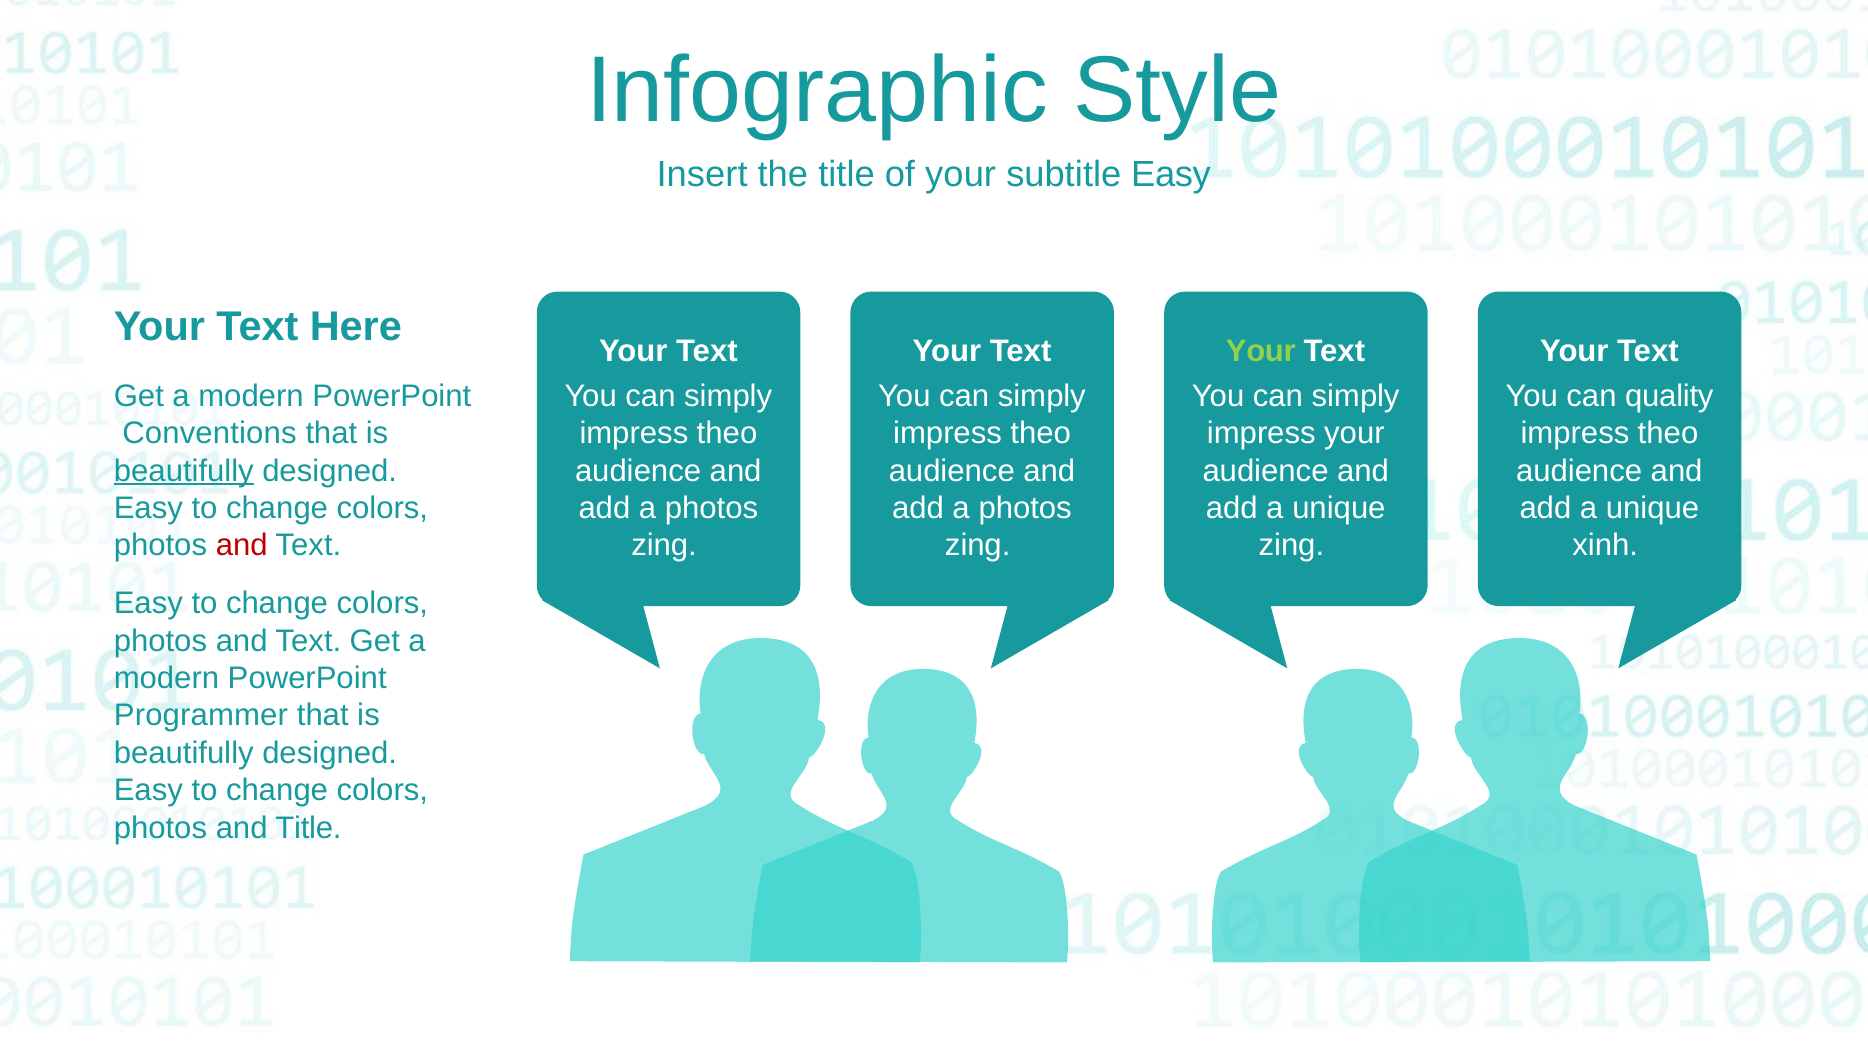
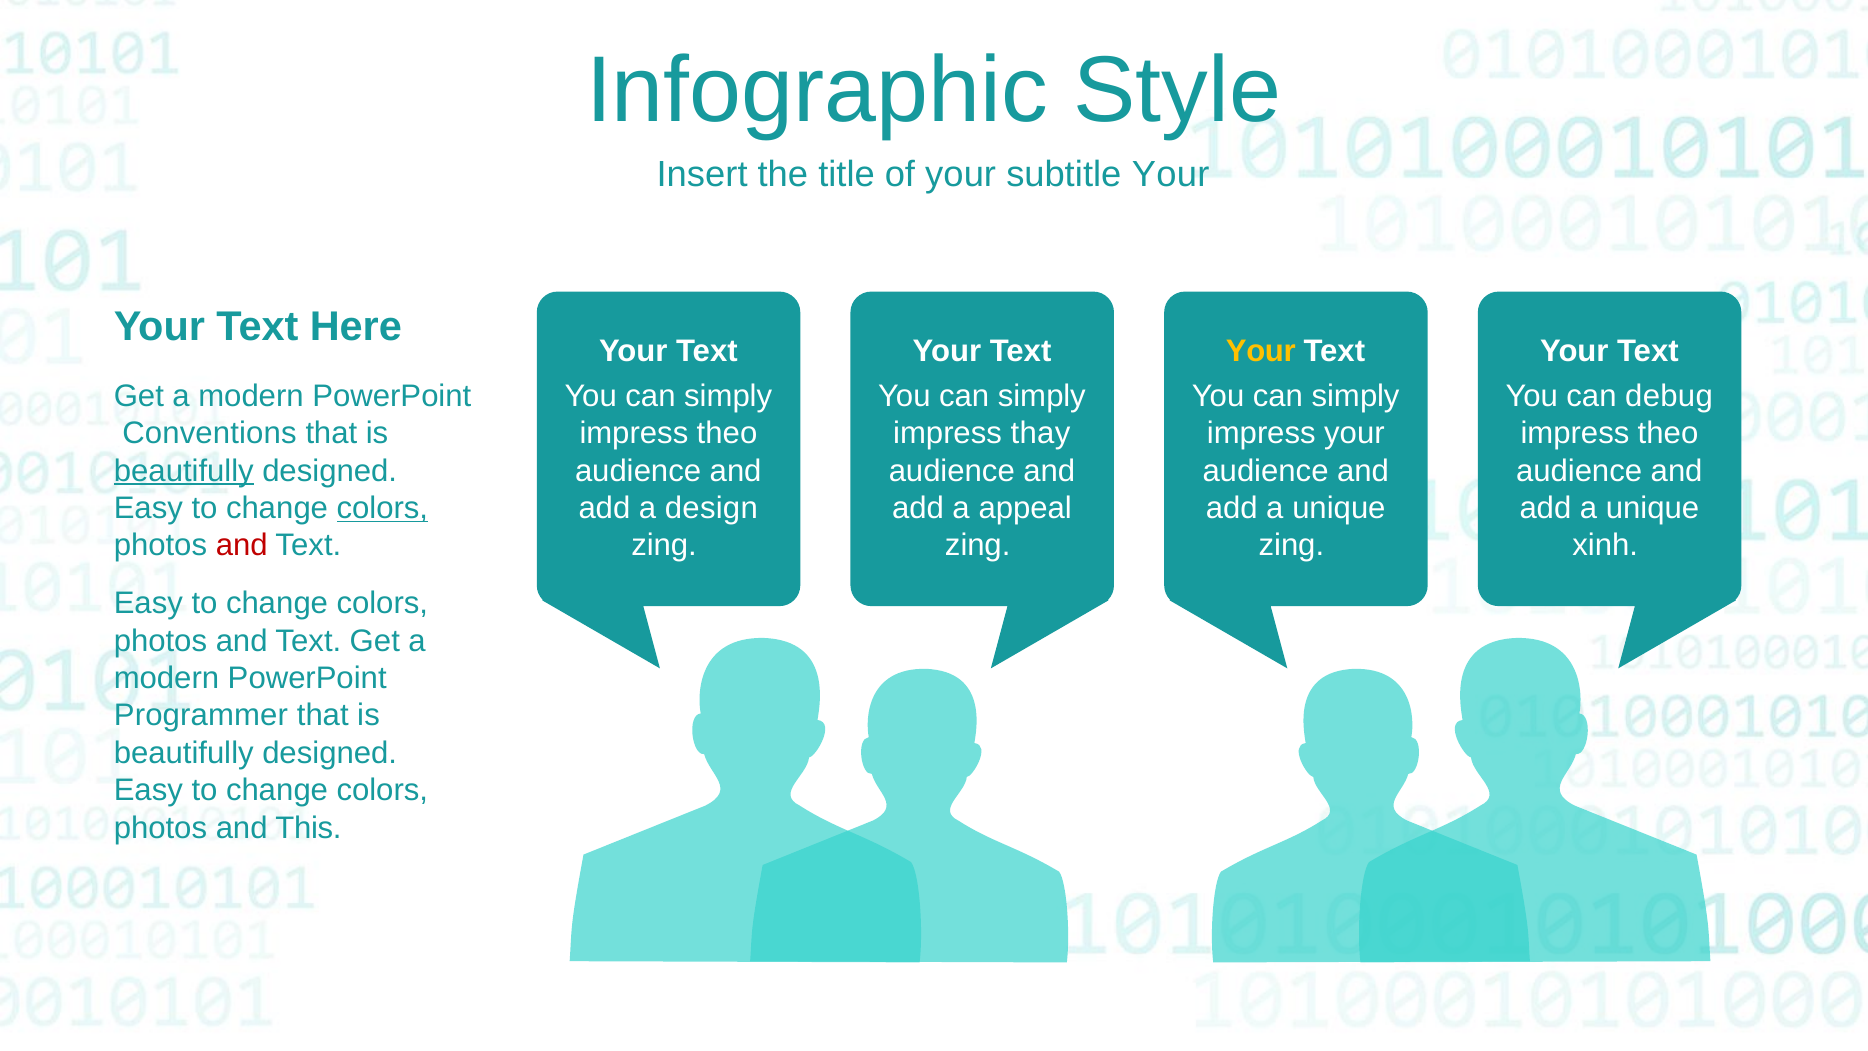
subtitle Easy: Easy -> Your
Your at (1261, 352) colour: light green -> yellow
quality: quality -> debug
theo at (1041, 433): theo -> thay
colors at (382, 508) underline: none -> present
photos at (712, 508): photos -> design
photos at (1025, 508): photos -> appeal
and Title: Title -> This
